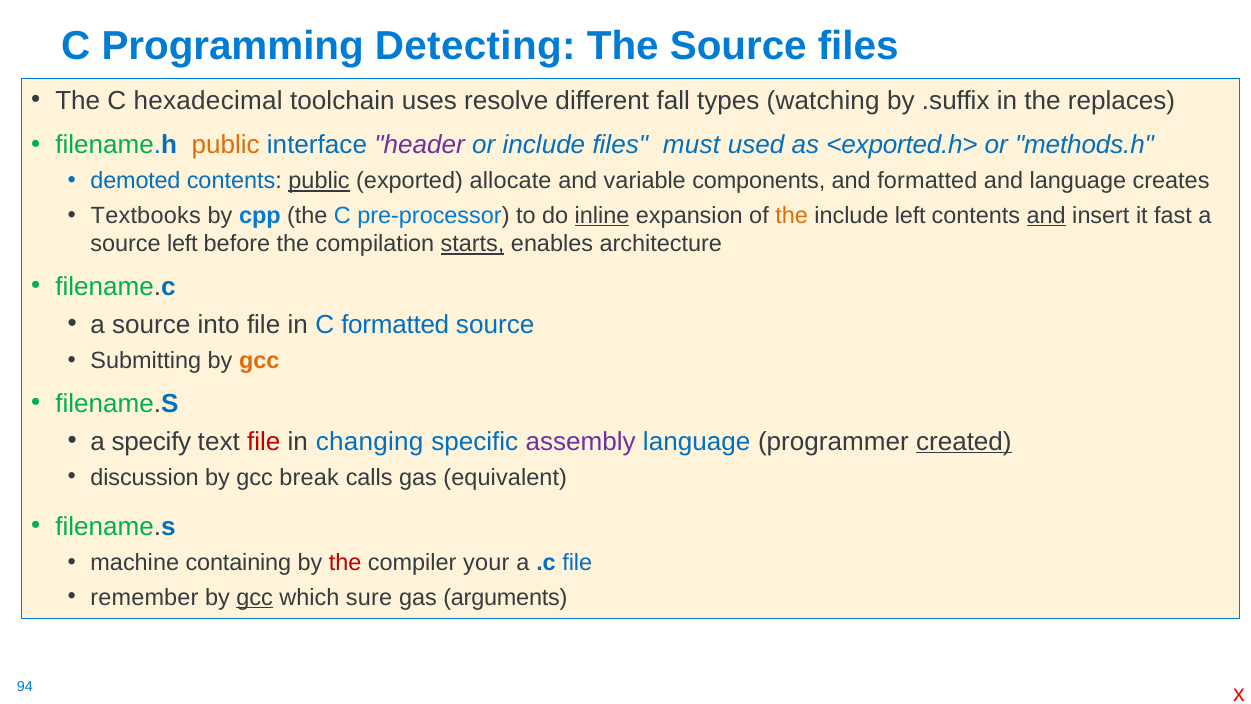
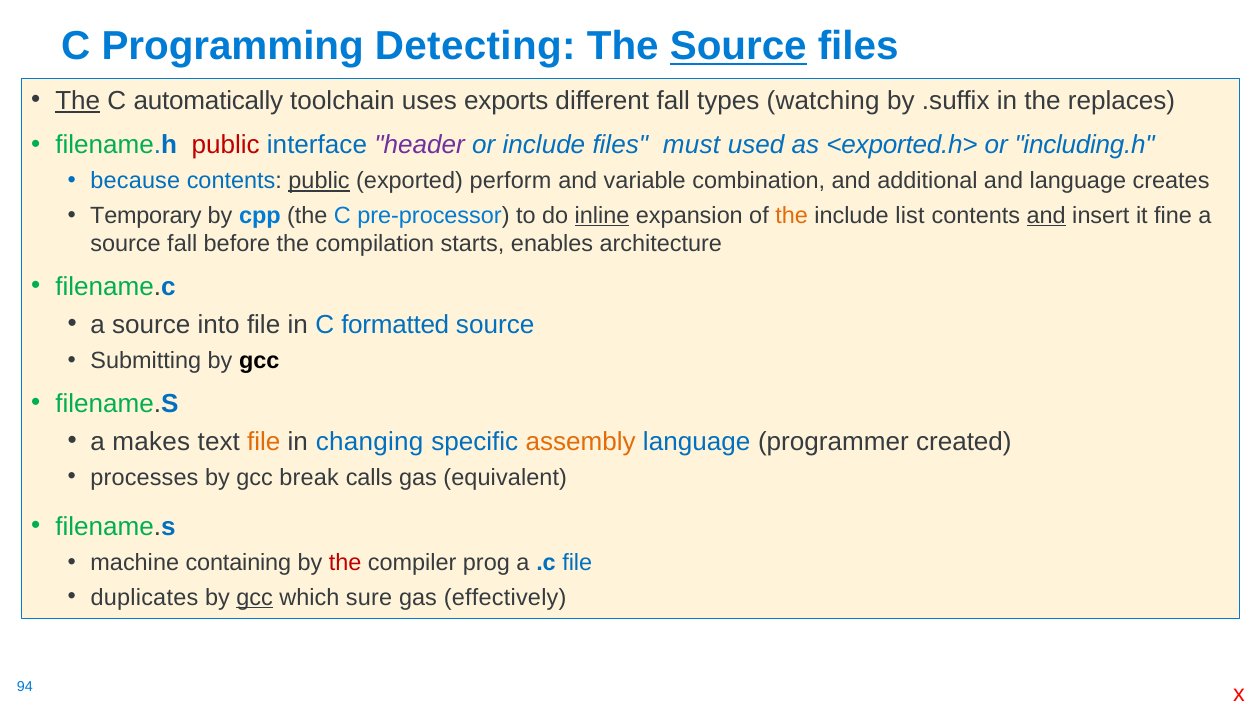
Source at (738, 47) underline: none -> present
The at (78, 101) underline: none -> present
hexadecimal: hexadecimal -> automatically
resolve: resolve -> exports
public at (226, 145) colour: orange -> red
methods.h: methods.h -> including.h
demoted: demoted -> because
allocate: allocate -> perform
components: components -> combination
and formatted: formatted -> additional
Textbooks: Textbooks -> Temporary
include left: left -> list
fast: fast -> fine
source left: left -> fall
starts underline: present -> none
gcc at (259, 361) colour: orange -> black
specify: specify -> makes
file at (264, 441) colour: red -> orange
assembly colour: purple -> orange
created underline: present -> none
discussion: discussion -> processes
your: your -> prog
remember: remember -> duplicates
arguments: arguments -> effectively
